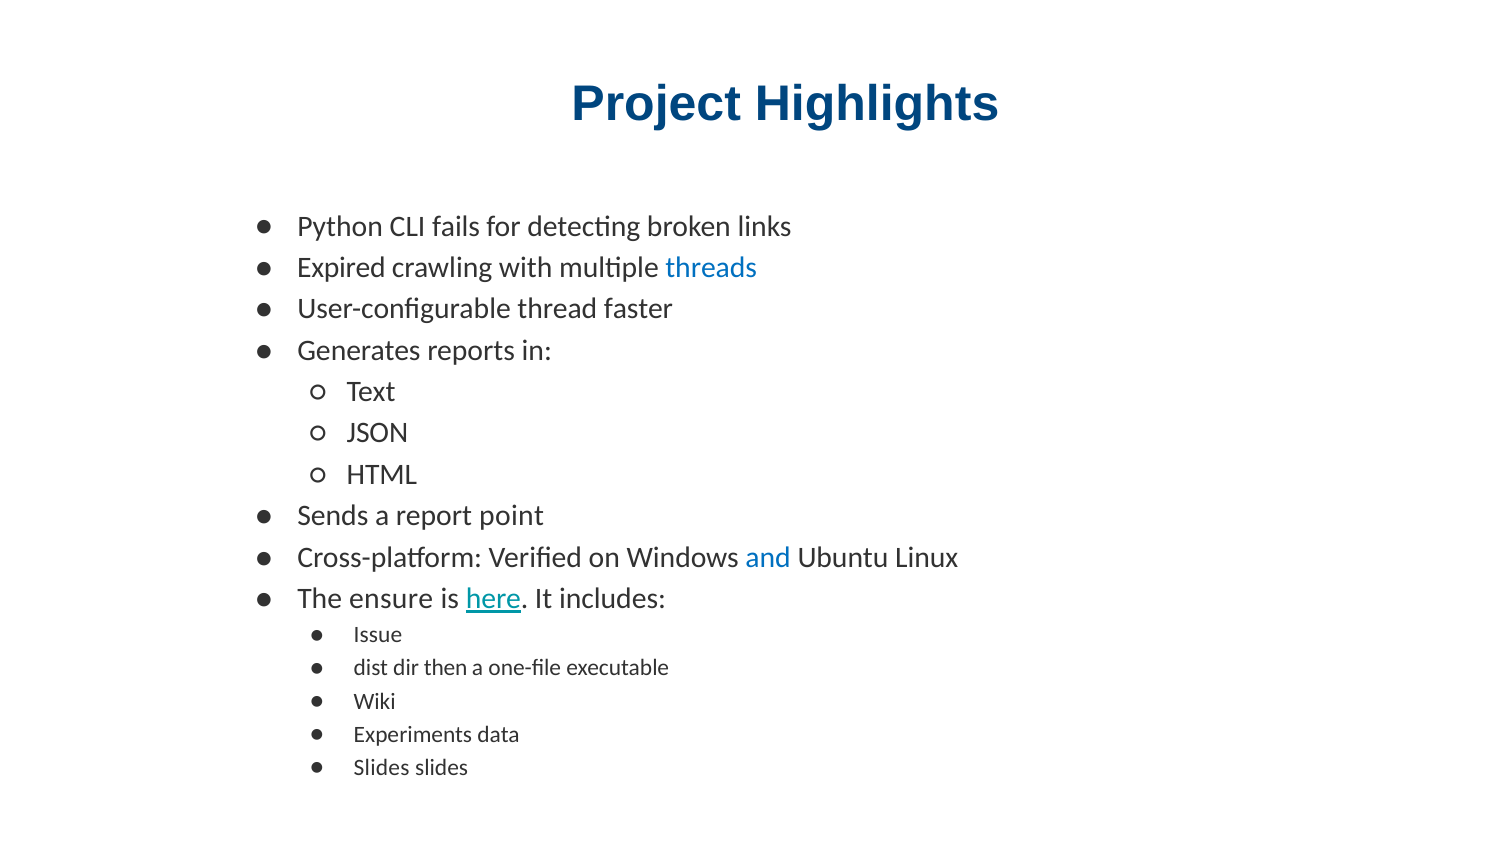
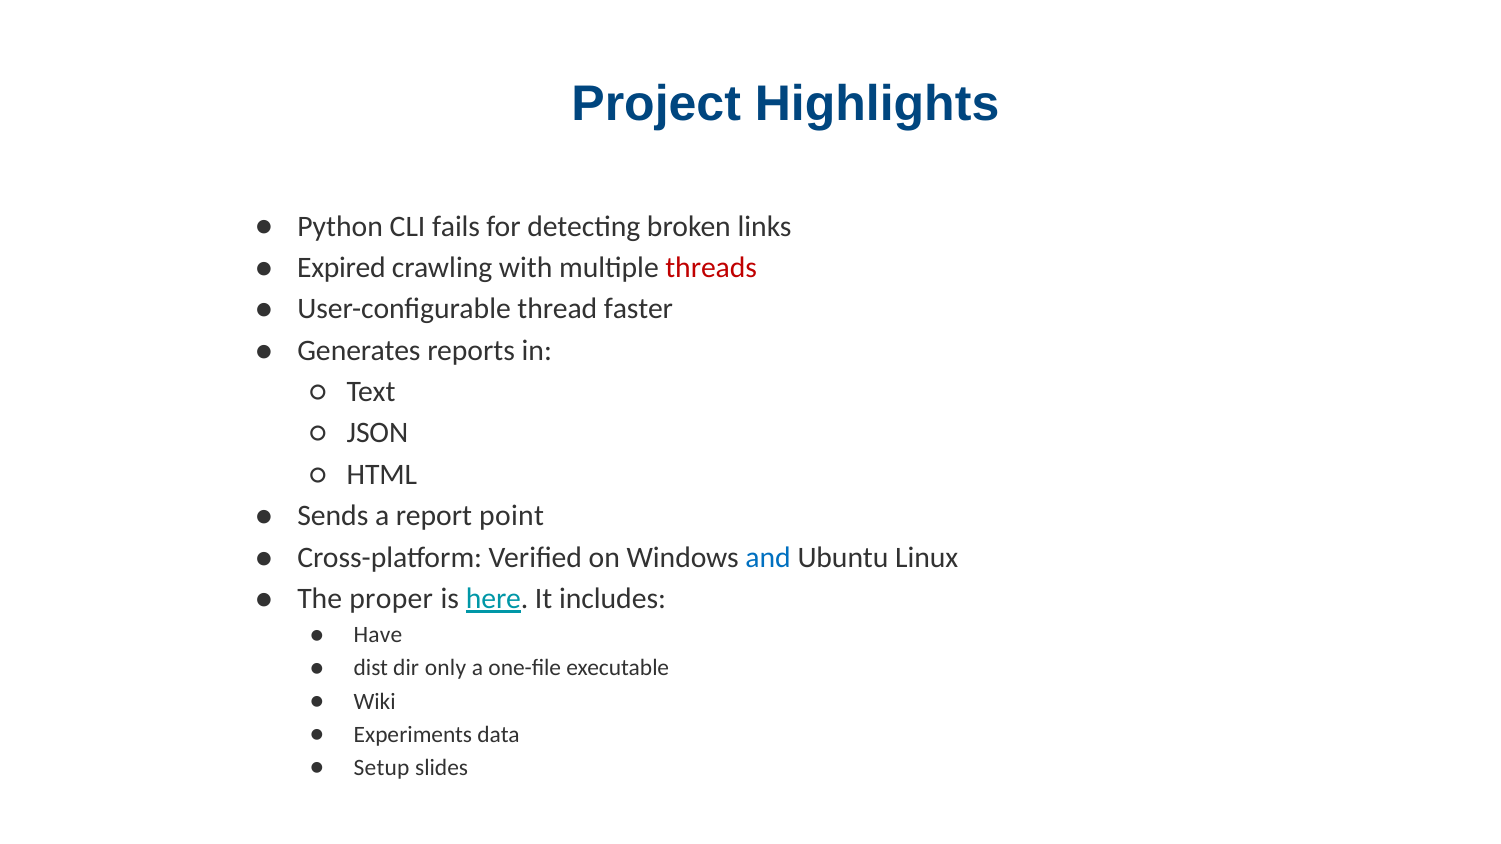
threads colour: blue -> red
ensure: ensure -> proper
Issue: Issue -> Have
then: then -> only
Slides at (382, 768): Slides -> Setup
